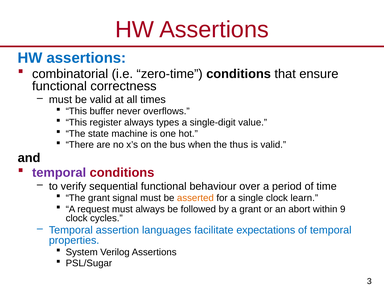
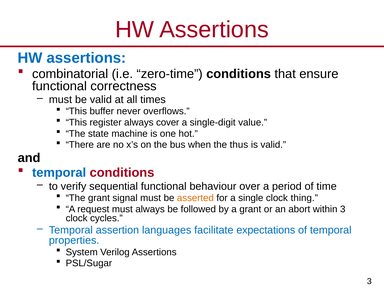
types: types -> cover
temporal at (59, 173) colour: purple -> blue
learn: learn -> thing
within 9: 9 -> 3
